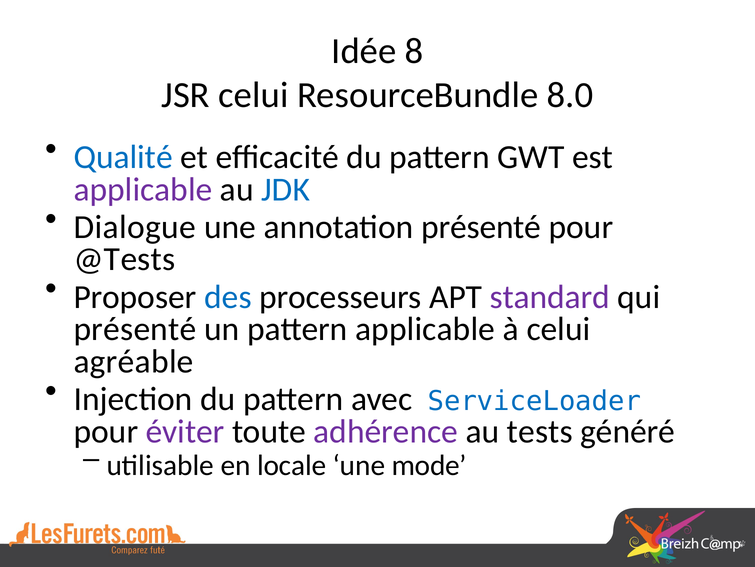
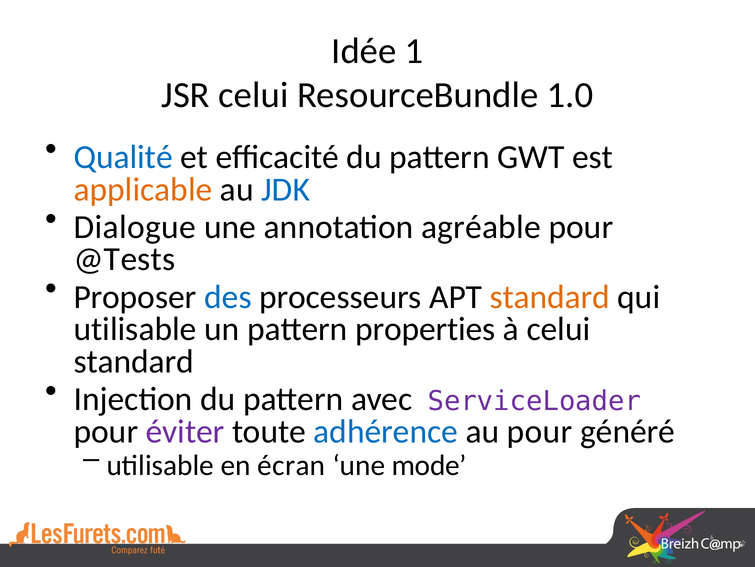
8: 8 -> 1
8.0: 8.0 -> 1.0
applicable at (143, 189) colour: purple -> orange
annotation présenté: présenté -> agréable
standard at (550, 297) colour: purple -> orange
présenté at (135, 329): présenté -> utilisable
pattern applicable: applicable -> properties
agréable at (134, 361): agréable -> standard
ServiceLoader colour: blue -> purple
adhérence colour: purple -> blue
au tests: tests -> pour
locale: locale -> écran
